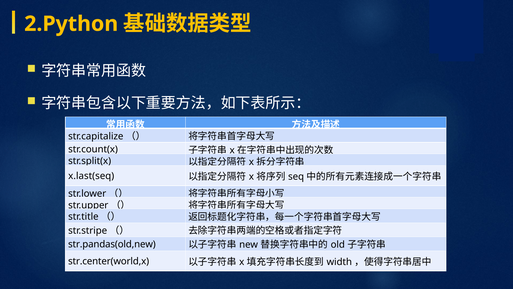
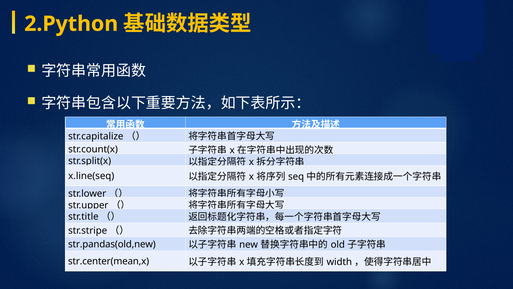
x.last(seq: x.last(seq -> x.line(seq
str.center(world,x: str.center(world,x -> str.center(mean,x
